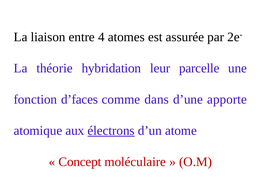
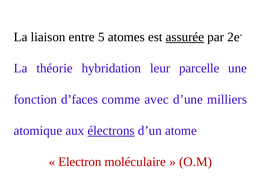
4: 4 -> 5
assurée underline: none -> present
dans: dans -> avec
apporte: apporte -> milliers
Concept: Concept -> Electron
